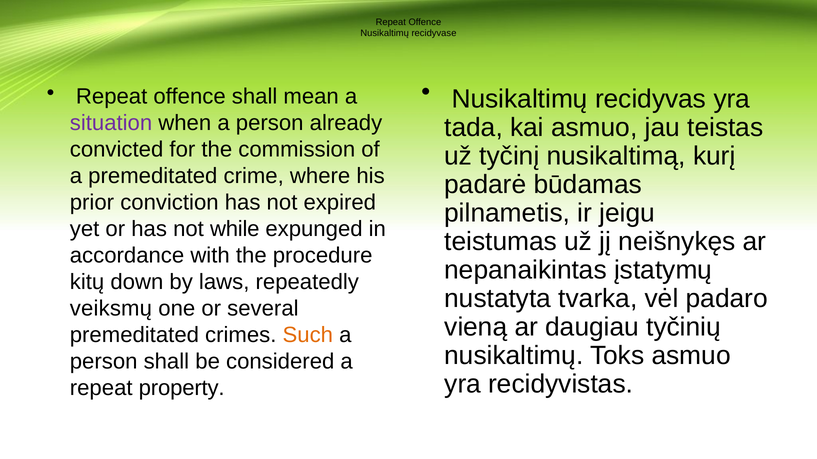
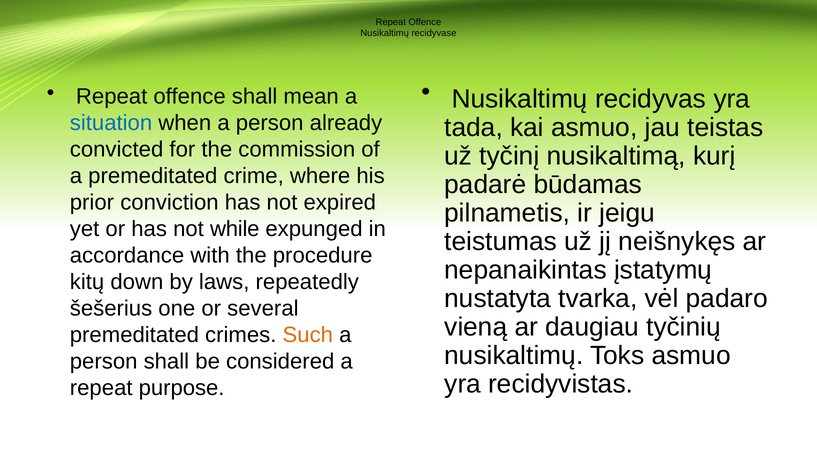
situation colour: purple -> blue
veiksmų: veiksmų -> šešerius
property: property -> purpose
